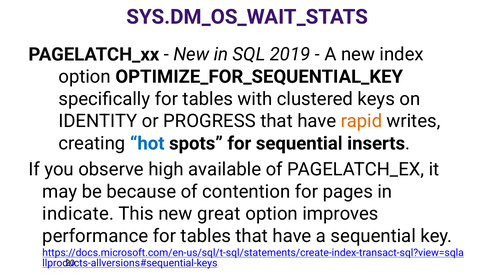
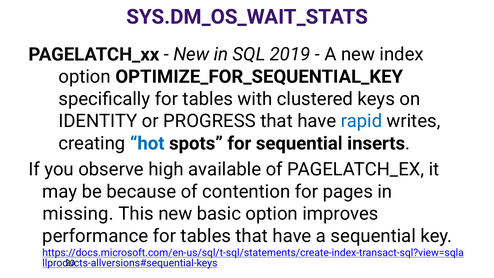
rapid colour: orange -> blue
indicate: indicate -> missing
great: great -> basic
